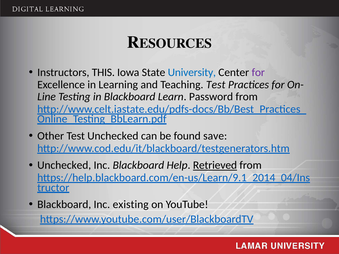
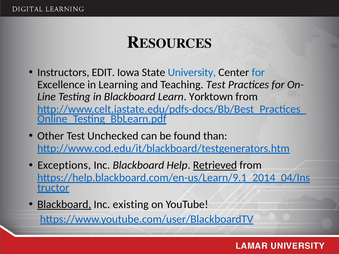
THIS: THIS -> EDIT
for at (258, 72) colour: purple -> blue
Password: Password -> Yorktown
save: save -> than
Unchecked at (64, 165): Unchecked -> Exceptions
Blackboard at (64, 205) underline: none -> present
